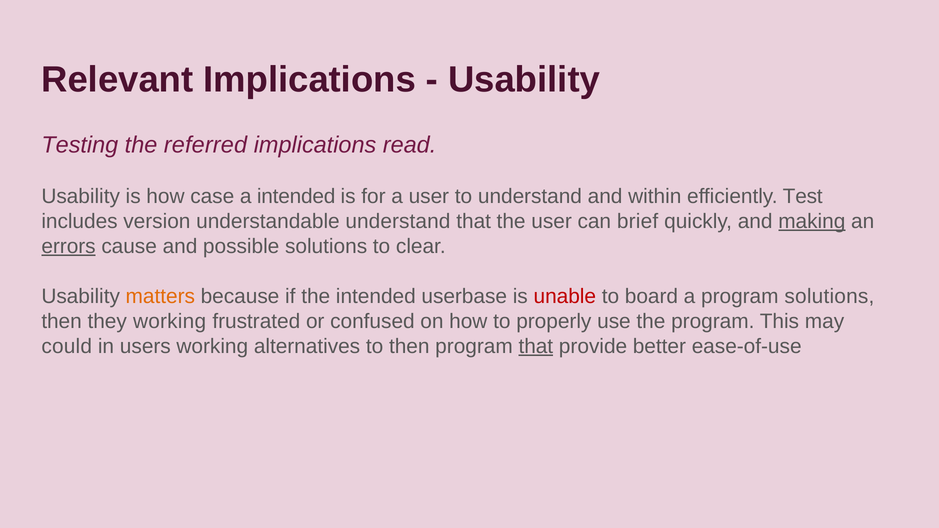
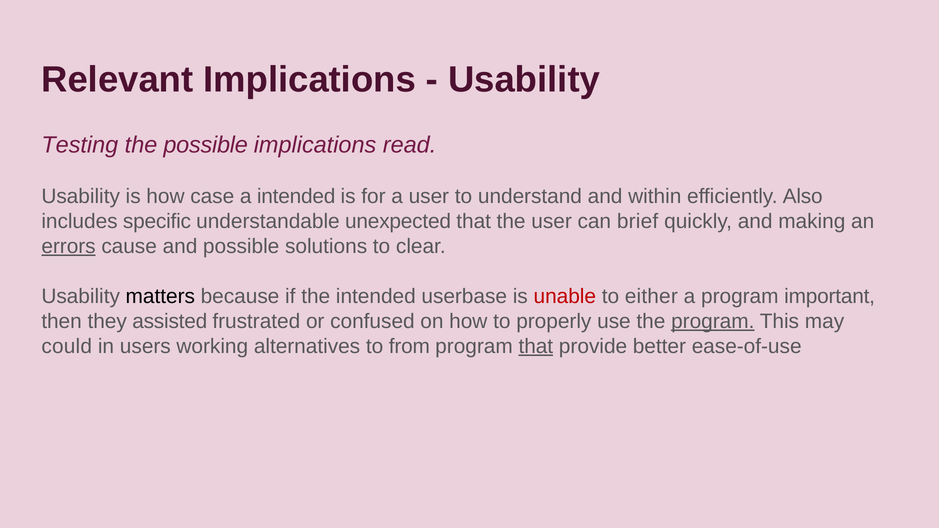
the referred: referred -> possible
Test: Test -> Also
version: version -> specific
understandable understand: understand -> unexpected
making underline: present -> none
matters colour: orange -> black
board: board -> either
program solutions: solutions -> important
they working: working -> assisted
program at (713, 321) underline: none -> present
to then: then -> from
